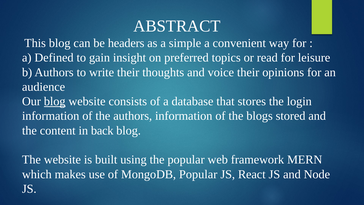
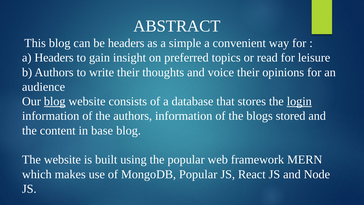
a Defined: Defined -> Headers
login underline: none -> present
back: back -> base
